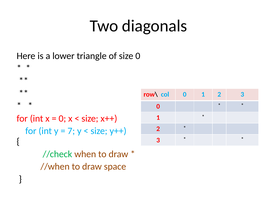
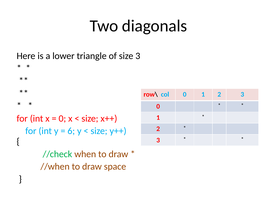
size 0: 0 -> 3
7: 7 -> 6
